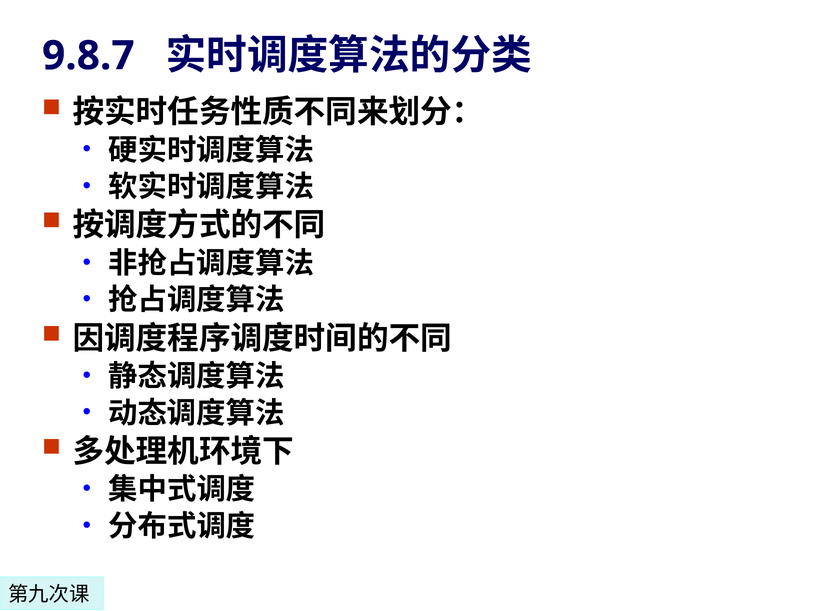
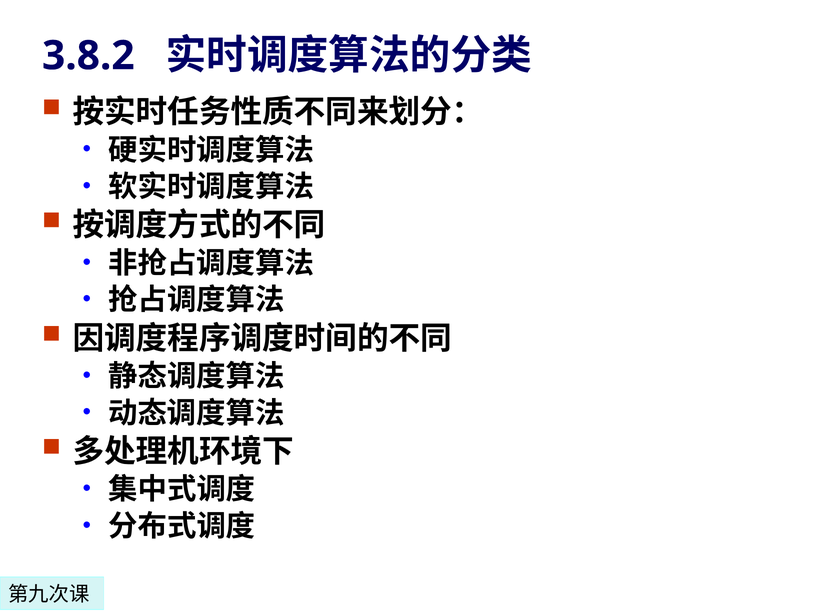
9.8.7: 9.8.7 -> 3.8.2
